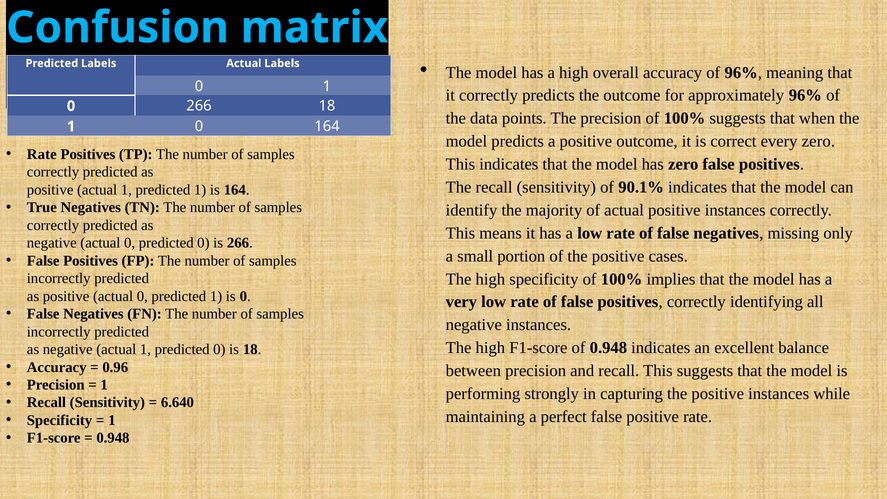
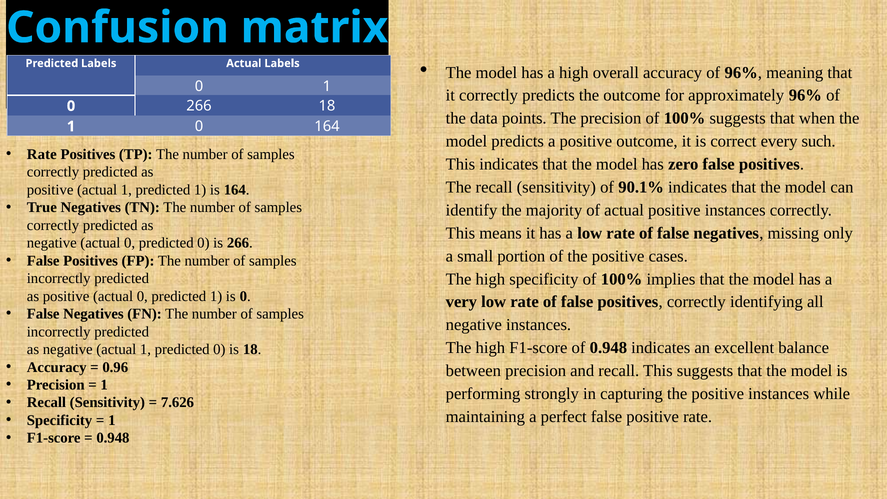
every zero: zero -> such
6.640: 6.640 -> 7.626
